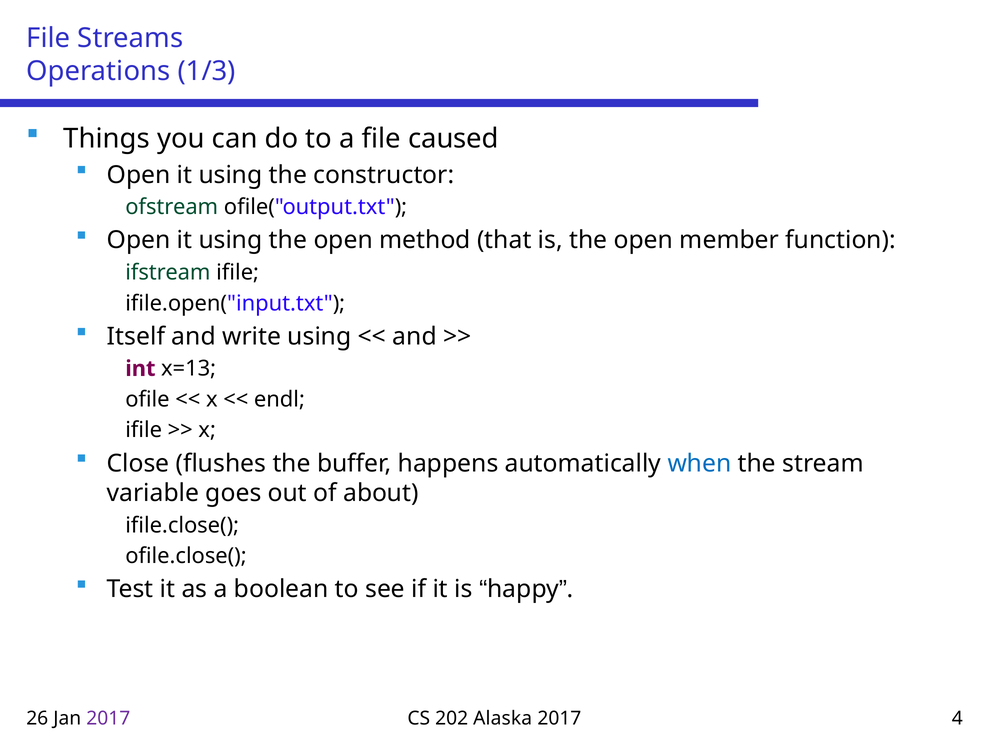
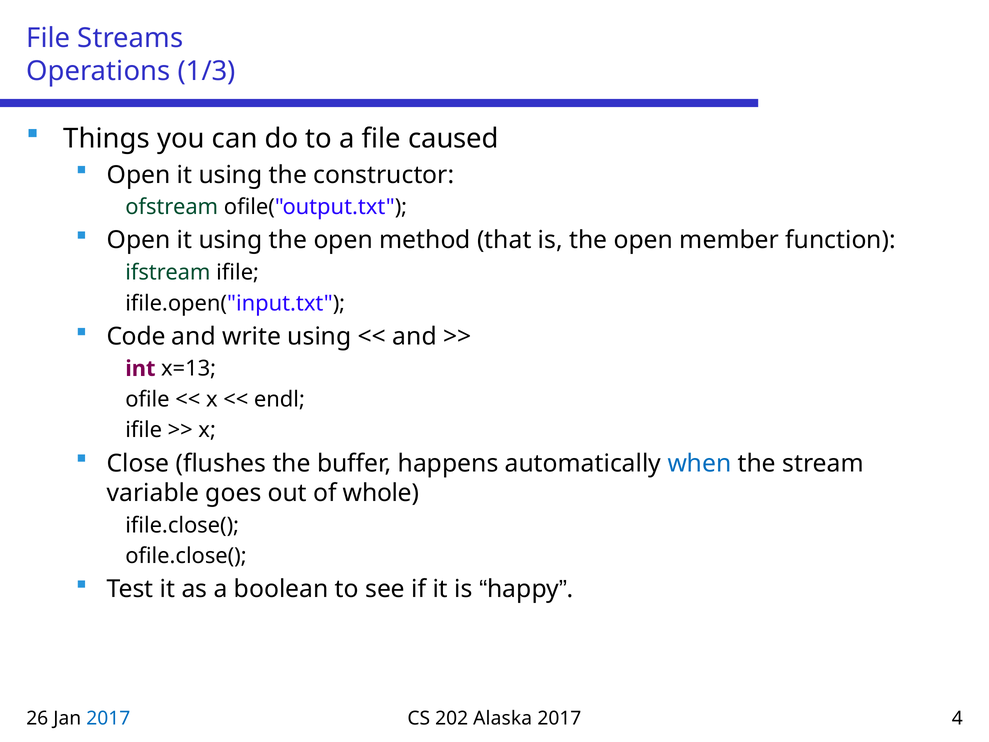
Itself: Itself -> Code
about: about -> whole
2017 at (108, 718) colour: purple -> blue
